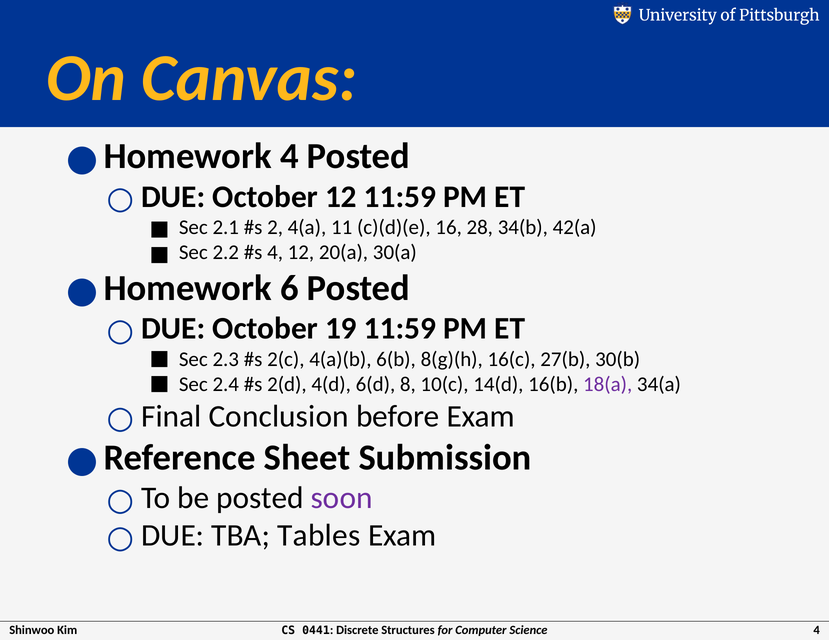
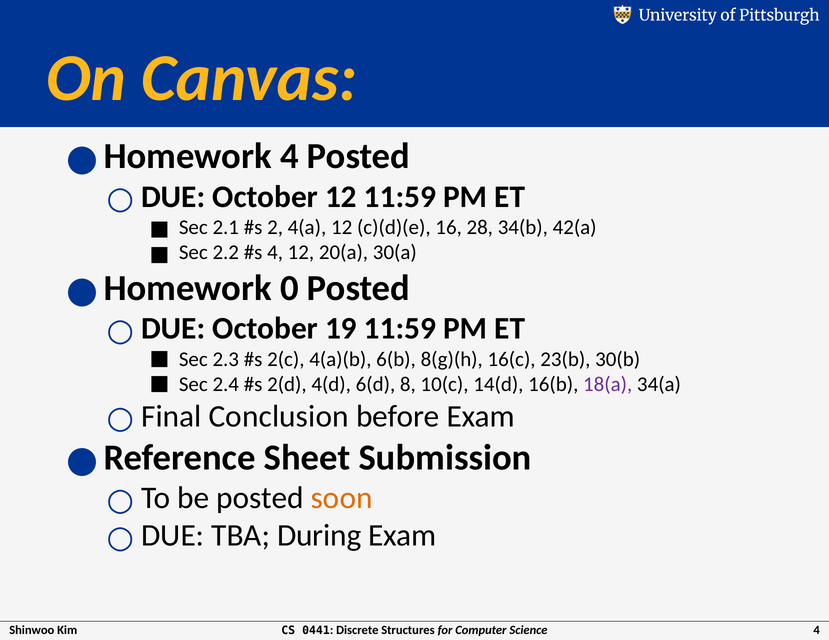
4(a 11: 11 -> 12
6: 6 -> 0
27(b: 27(b -> 23(b
soon colour: purple -> orange
Tables: Tables -> During
